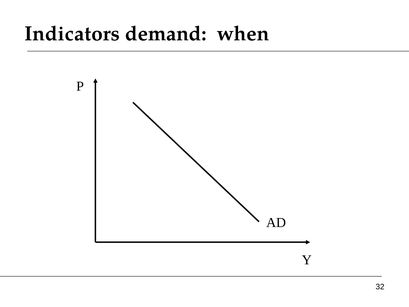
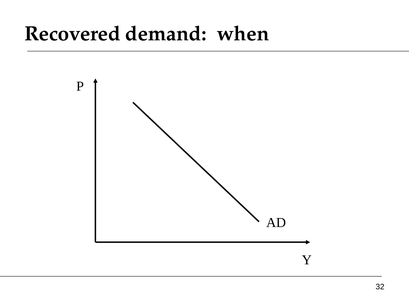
Indicators: Indicators -> Recovered
